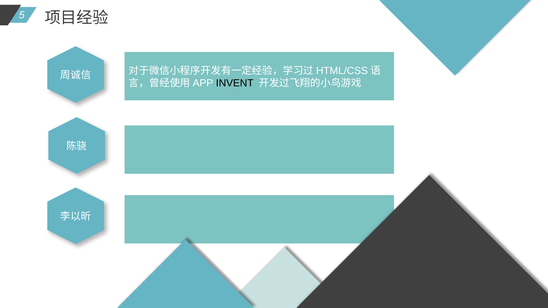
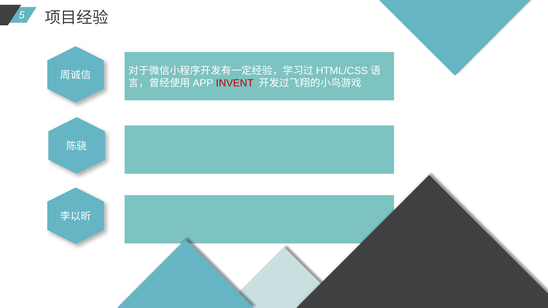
INVENT colour: black -> red
